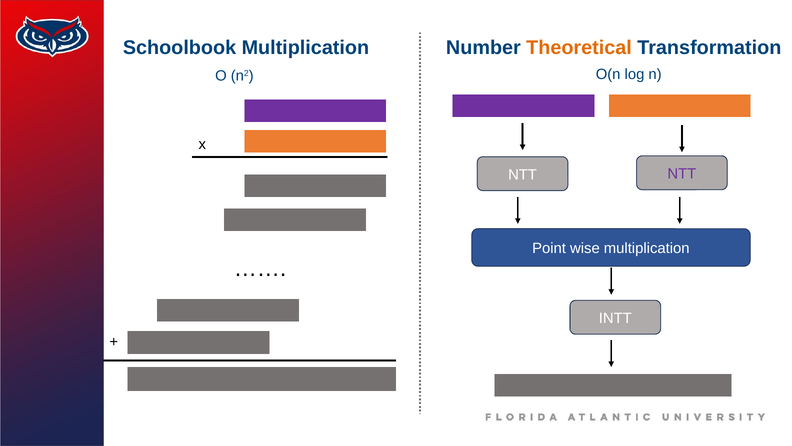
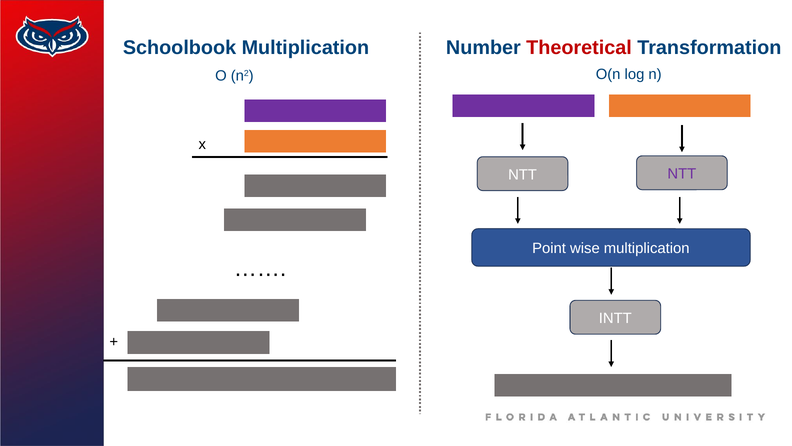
Theoretical colour: orange -> red
